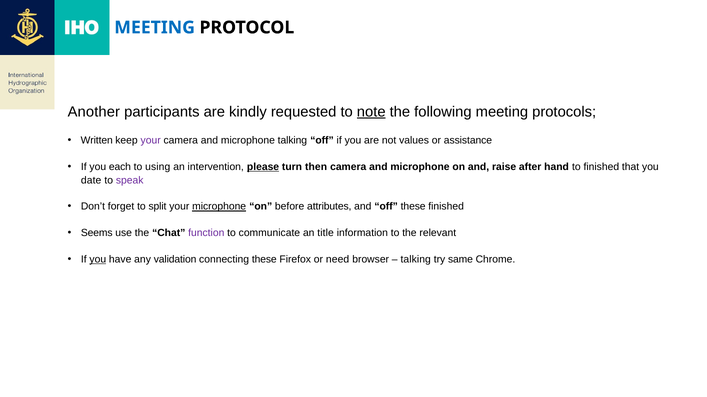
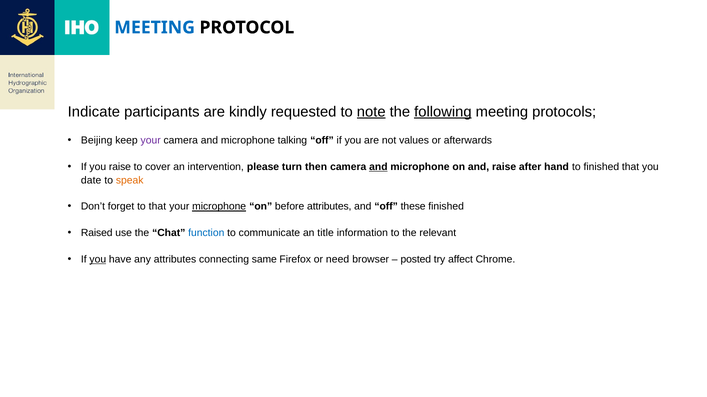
Another: Another -> Indicate
following underline: none -> present
Written: Written -> Beijing
assistance: assistance -> afterwards
you each: each -> raise
using: using -> cover
please underline: present -> none
and at (378, 167) underline: none -> present
speak colour: purple -> orange
to split: split -> that
Seems: Seems -> Raised
function colour: purple -> blue
any validation: validation -> attributes
connecting these: these -> same
talking at (416, 260): talking -> posted
same: same -> affect
